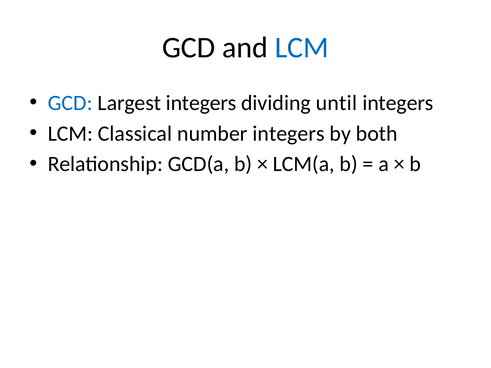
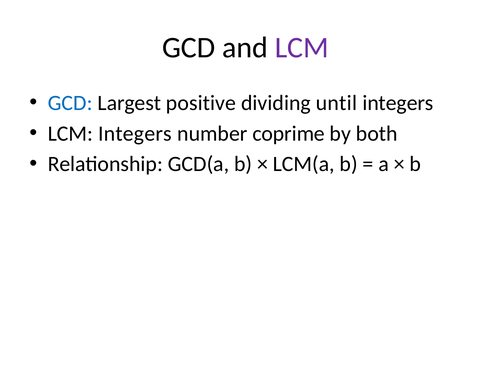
LCM at (302, 48) colour: blue -> purple
Largest integers: integers -> positive
LCM Classical: Classical -> Integers
number integers: integers -> coprime
